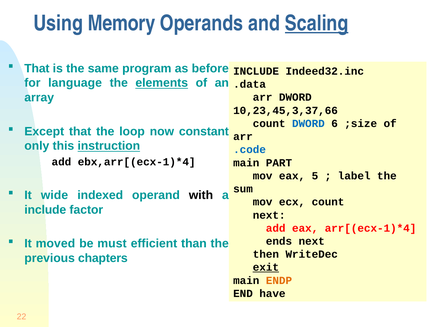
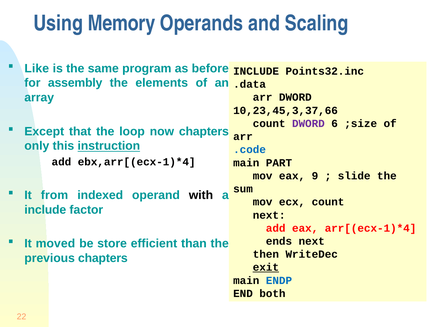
Scaling underline: present -> none
That at (37, 68): That -> Like
Indeed32.inc: Indeed32.inc -> Points32.inc
language: language -> assembly
elements underline: present -> none
DWORD at (308, 124) colour: blue -> purple
now constant: constant -> chapters
5: 5 -> 9
label: label -> slide
wide: wide -> from
must: must -> store
ENDP colour: orange -> blue
have: have -> both
